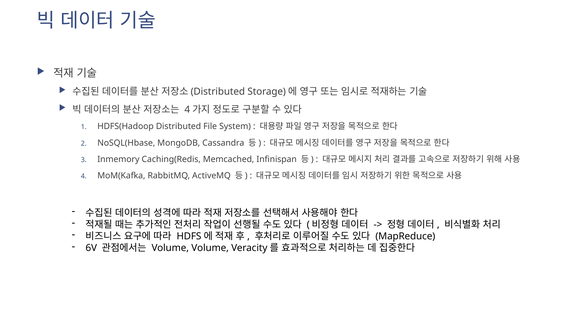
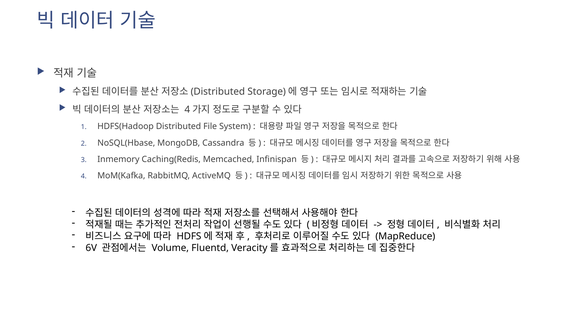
Volume Volume: Volume -> Fluentd
